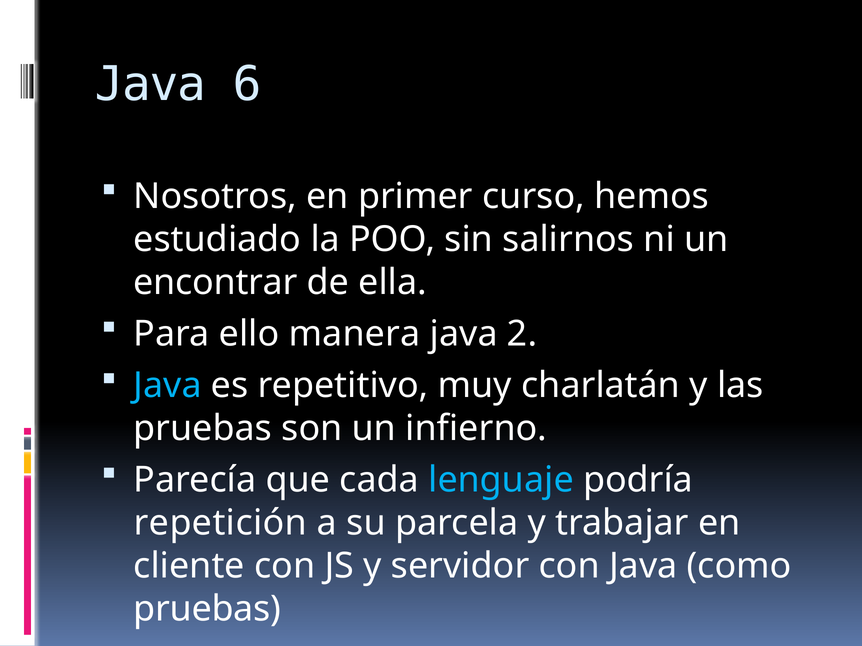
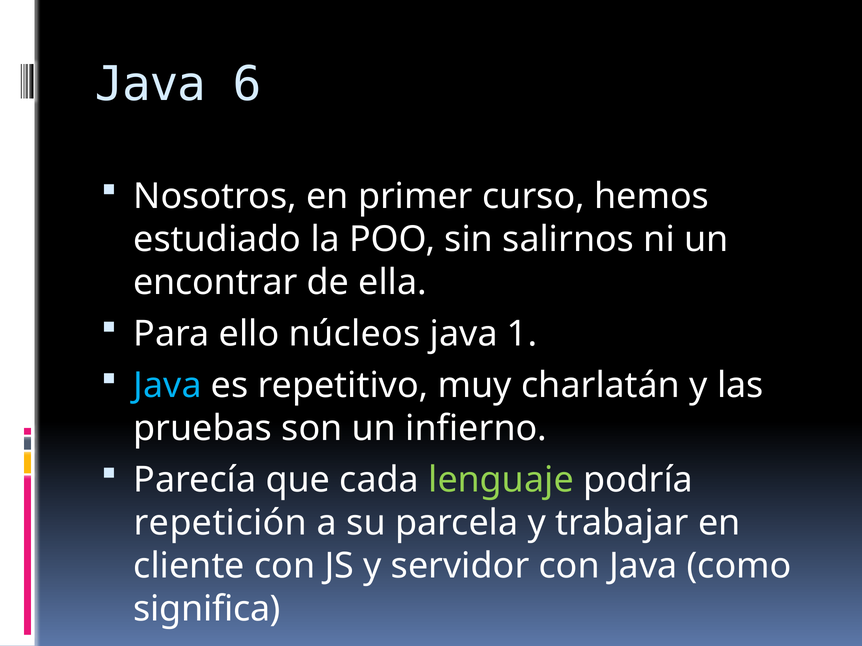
manera: manera -> núcleos
2: 2 -> 1
lenguaje colour: light blue -> light green
pruebas at (207, 609): pruebas -> significa
